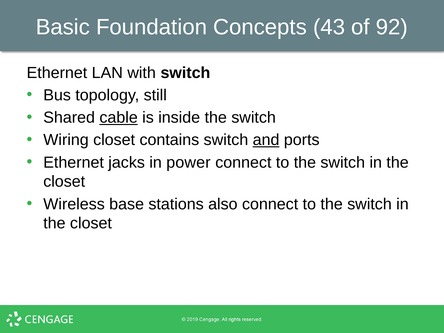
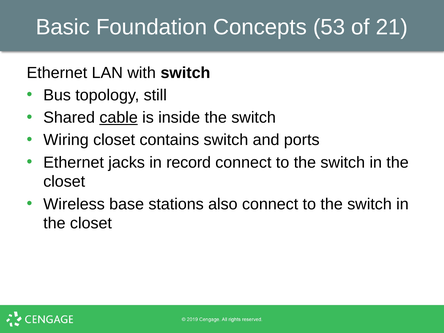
43: 43 -> 53
92: 92 -> 21
and underline: present -> none
power: power -> record
